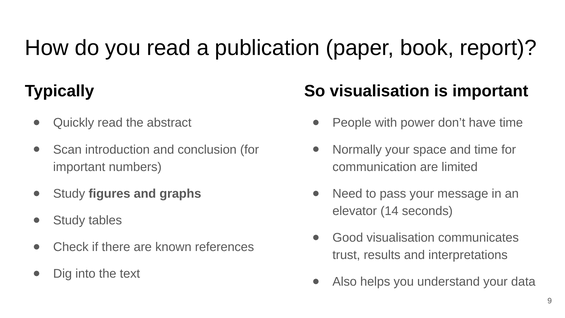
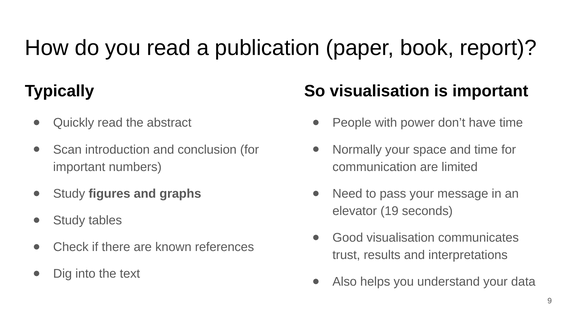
14: 14 -> 19
